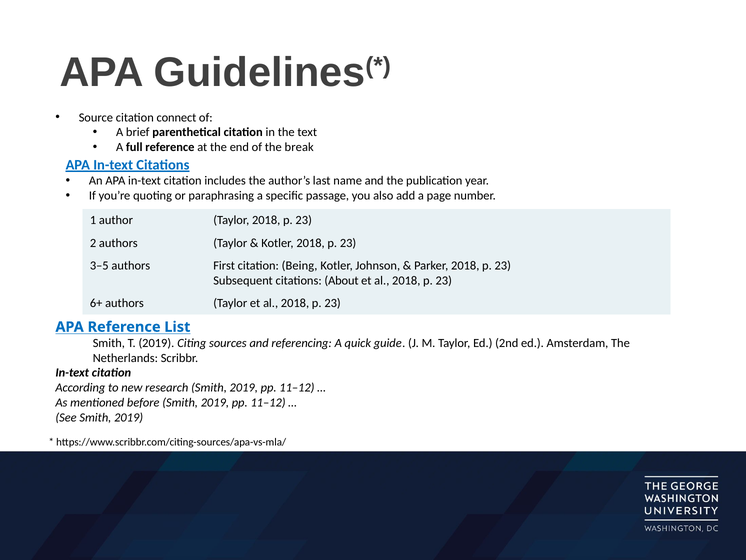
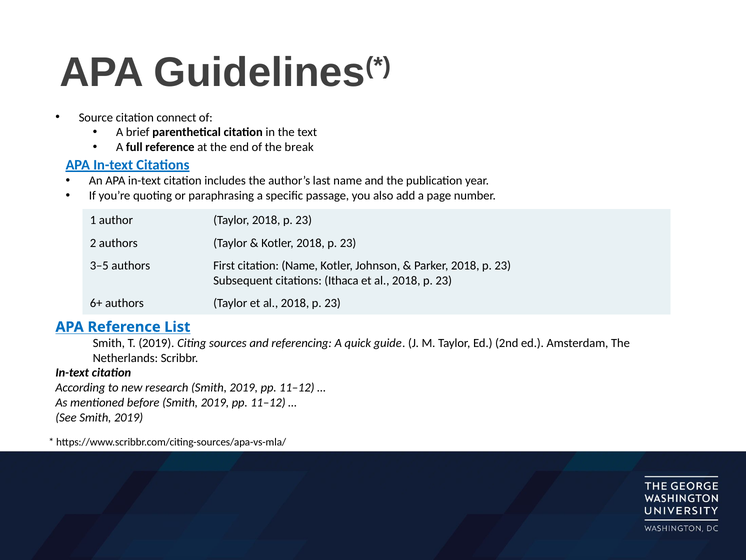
citation Being: Being -> Name
About: About -> Ithaca
